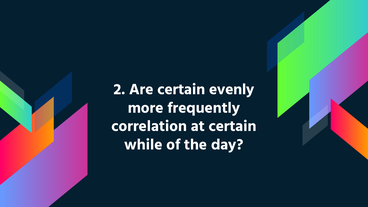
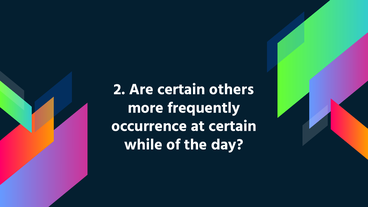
evenly: evenly -> others
correlation: correlation -> occurrence
